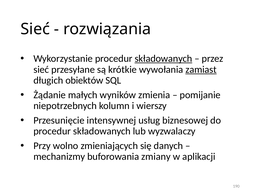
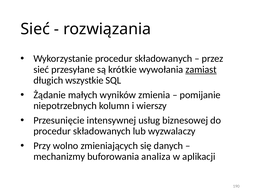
składowanych at (163, 59) underline: present -> none
obiektów: obiektów -> wszystkie
zmiany: zmiany -> analiza
